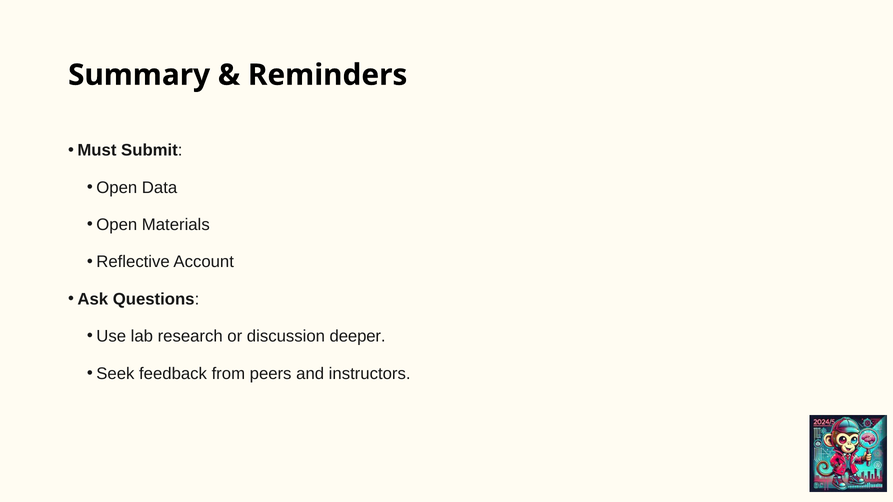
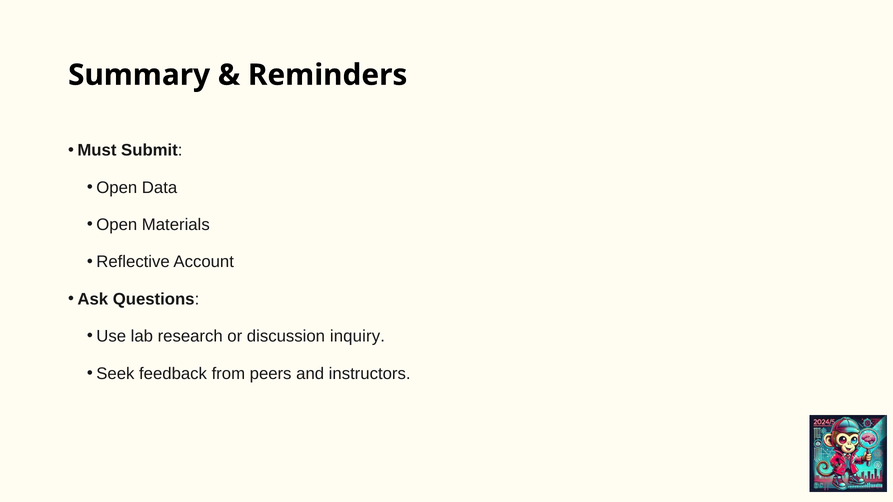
deeper: deeper -> inquiry
